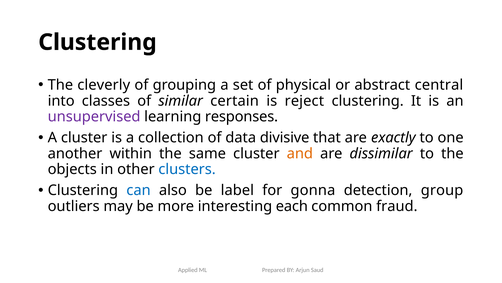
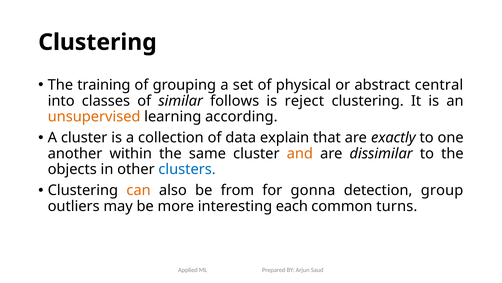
cleverly: cleverly -> training
certain: certain -> follows
unsupervised colour: purple -> orange
responses: responses -> according
divisive: divisive -> explain
can colour: blue -> orange
label: label -> from
fraud: fraud -> turns
